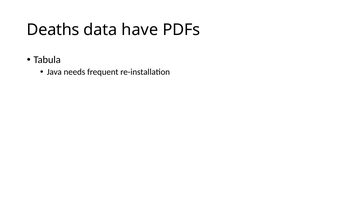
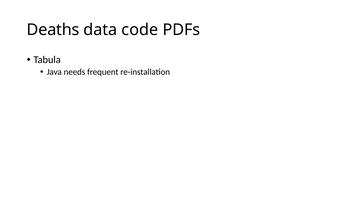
have: have -> code
